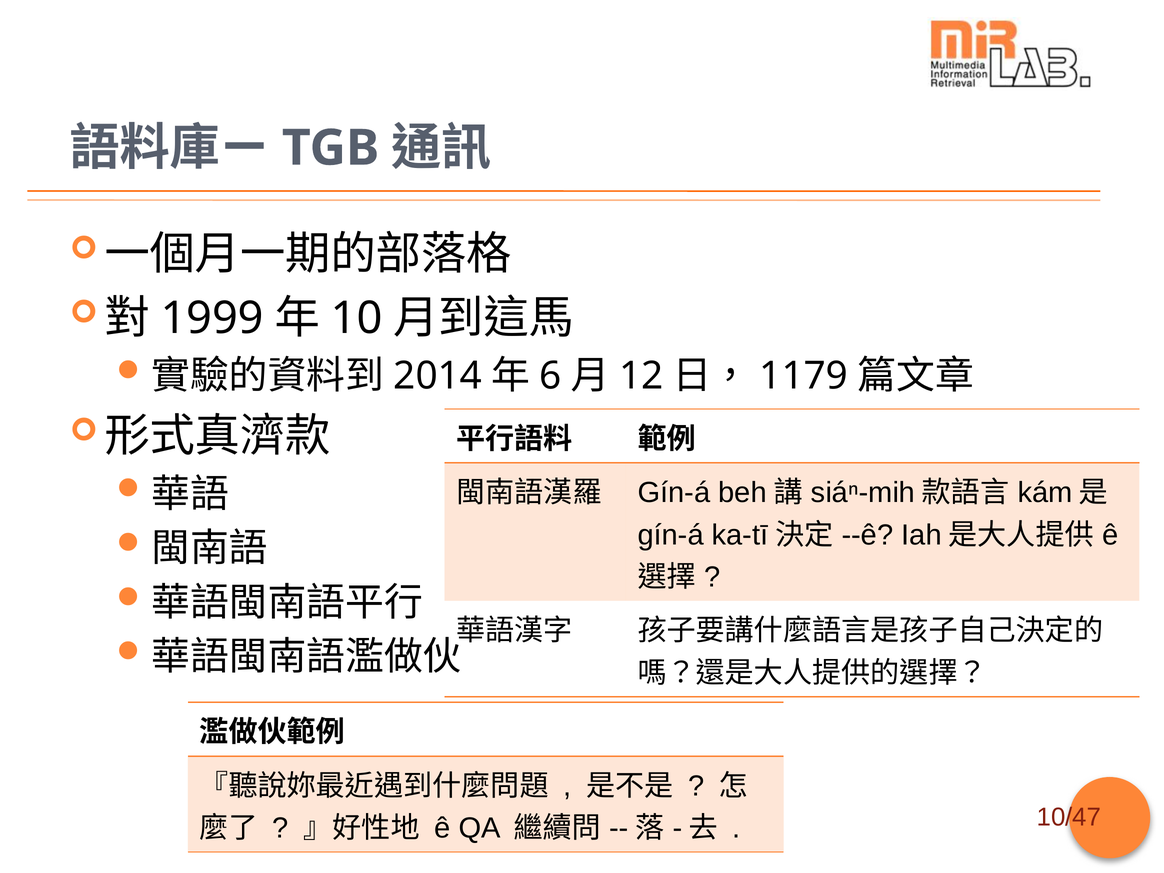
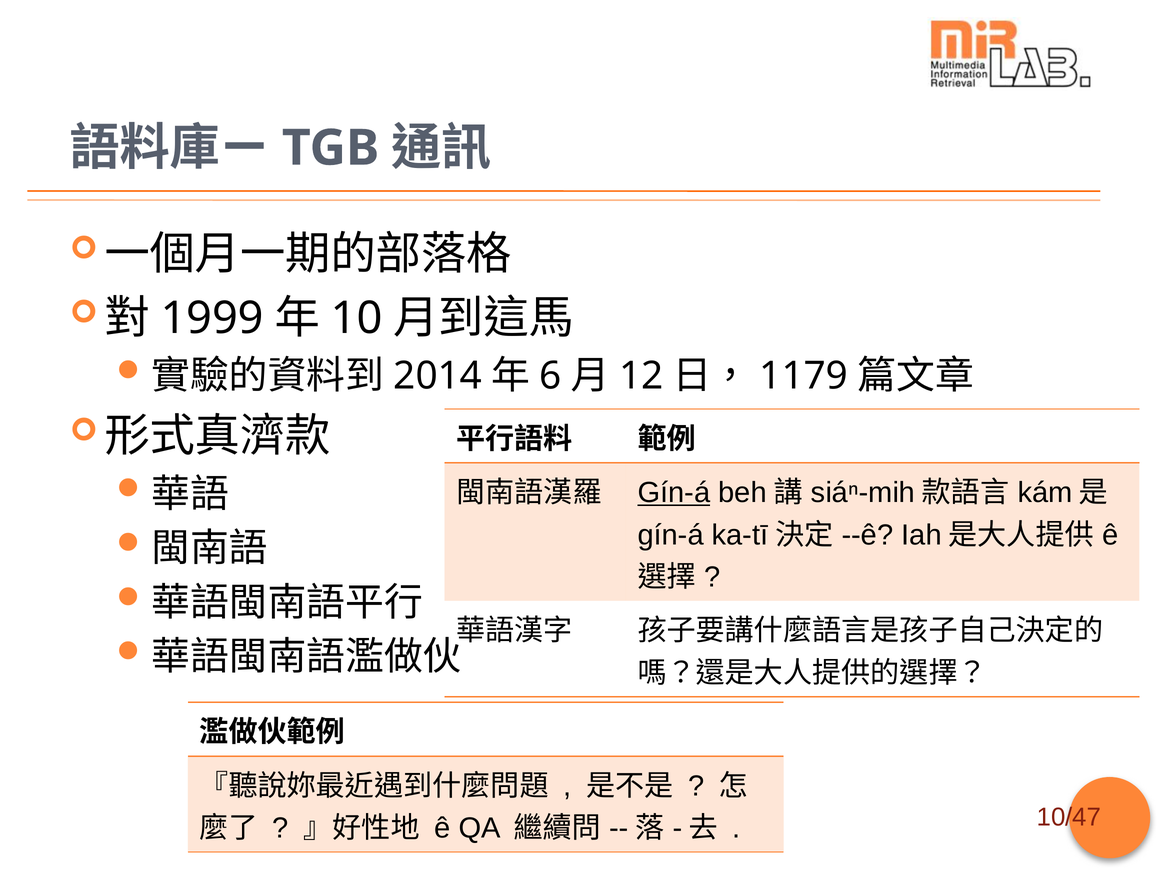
Gín-á at (674, 493) underline: none -> present
